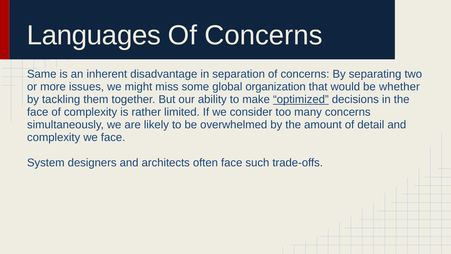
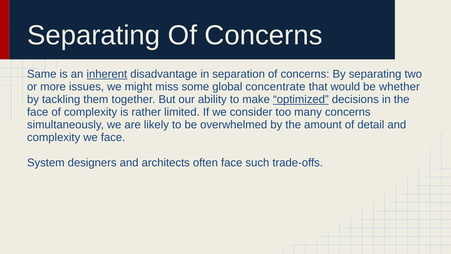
Languages at (94, 36): Languages -> Separating
inherent underline: none -> present
organization: organization -> concentrate
